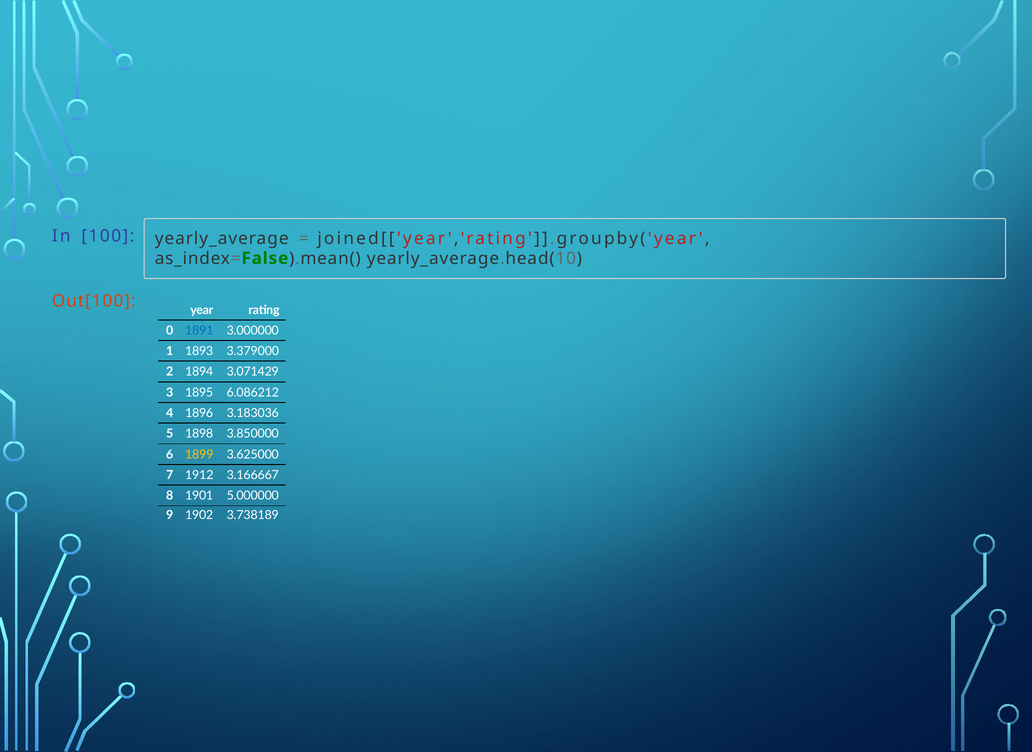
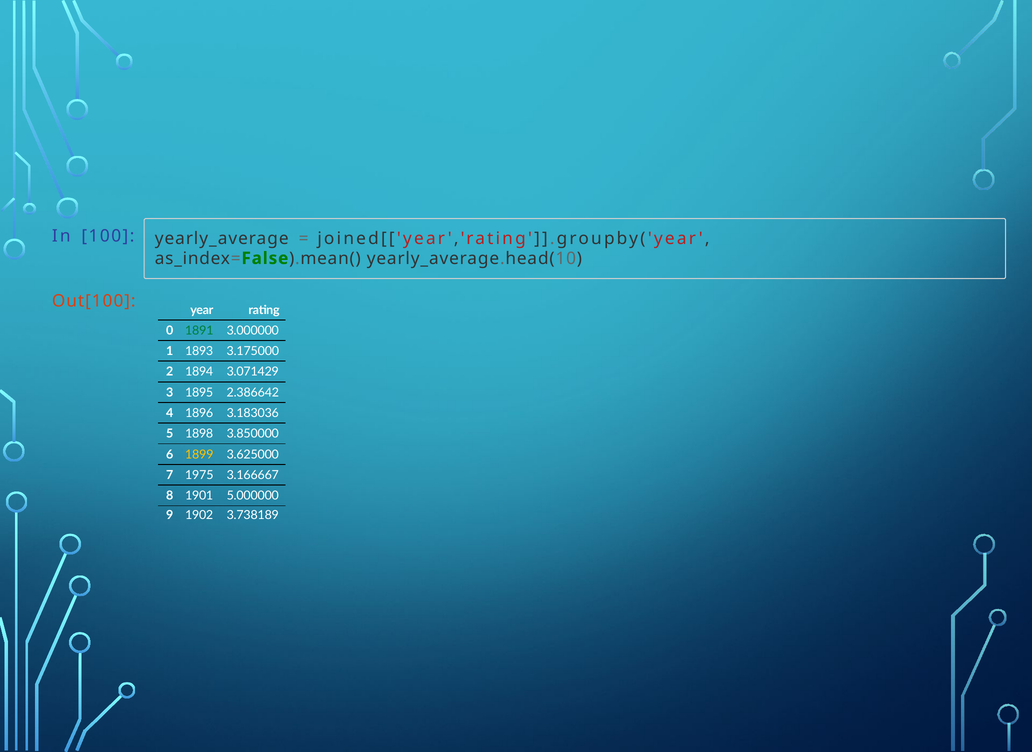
1891 colour: blue -> green
3.379000: 3.379000 -> 3.175000
6.086212: 6.086212 -> 2.386642
1912: 1912 -> 1975
